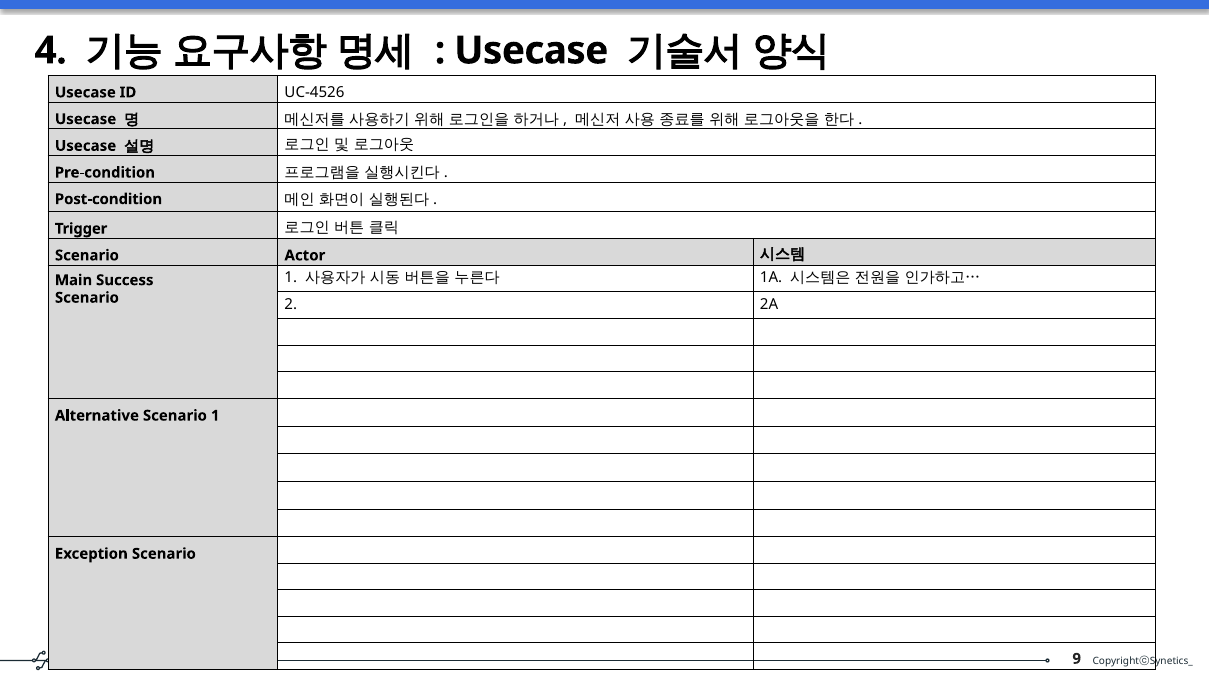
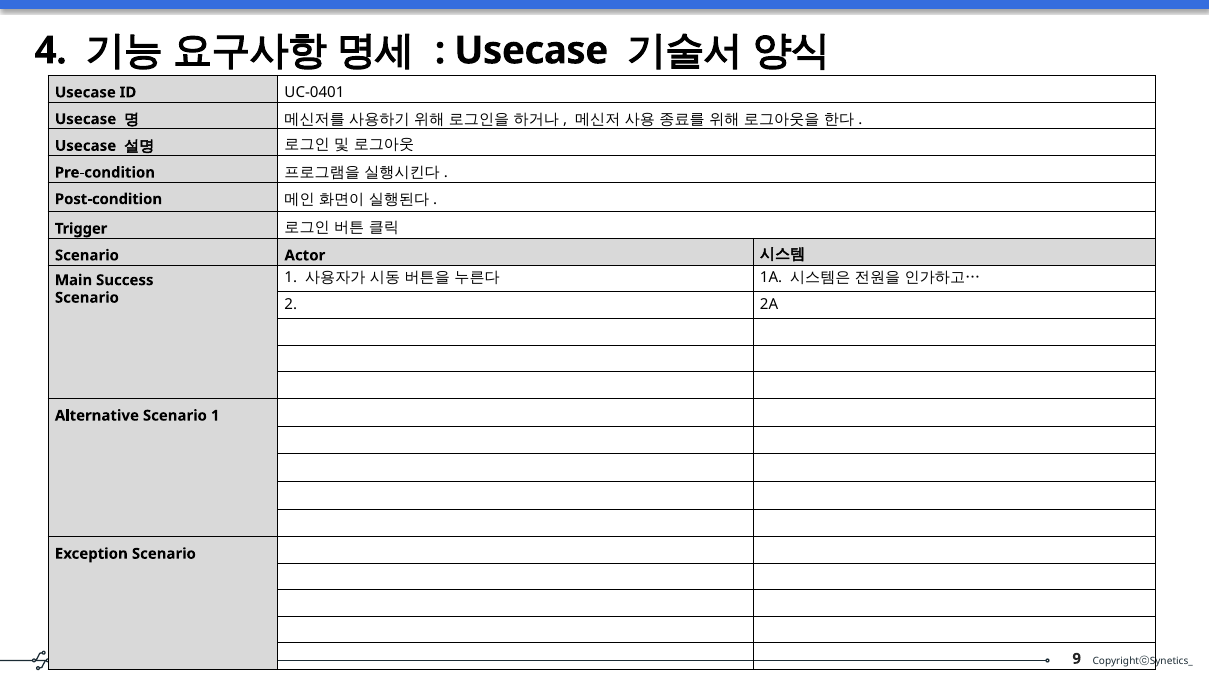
UC-4526: UC-4526 -> UC-0401
